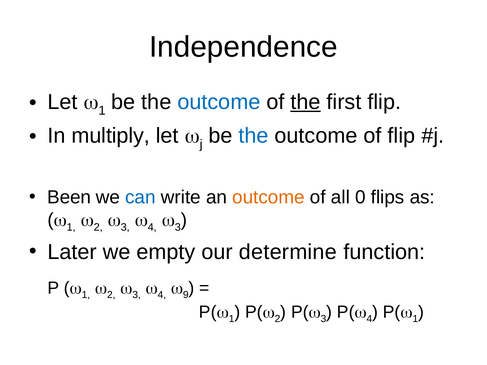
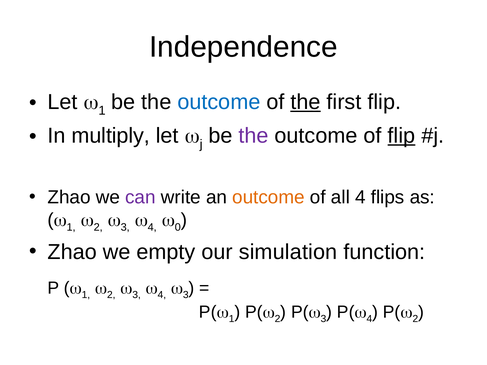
the at (254, 136) colour: blue -> purple
flip at (401, 136) underline: none -> present
Been at (69, 197): Been -> Zhao
can colour: blue -> purple
all 0: 0 -> 4
3 at (178, 227): 3 -> 0
Later at (72, 252): Later -> Zhao
determine: determine -> simulation
9 at (186, 295): 9 -> 3
1 at (415, 319): 1 -> 2
